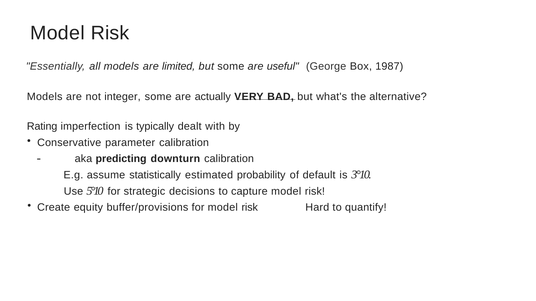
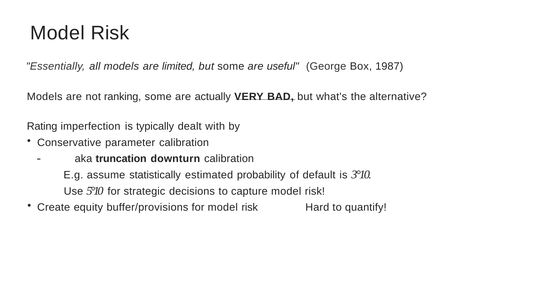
integer: integer -> ranking
predicting: predicting -> truncation
